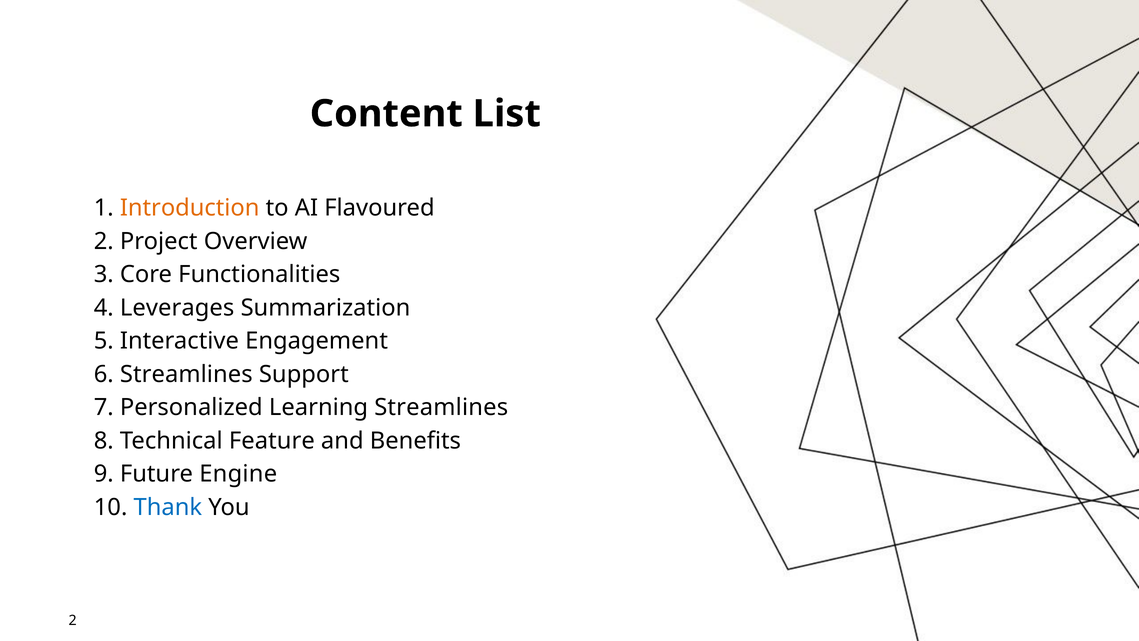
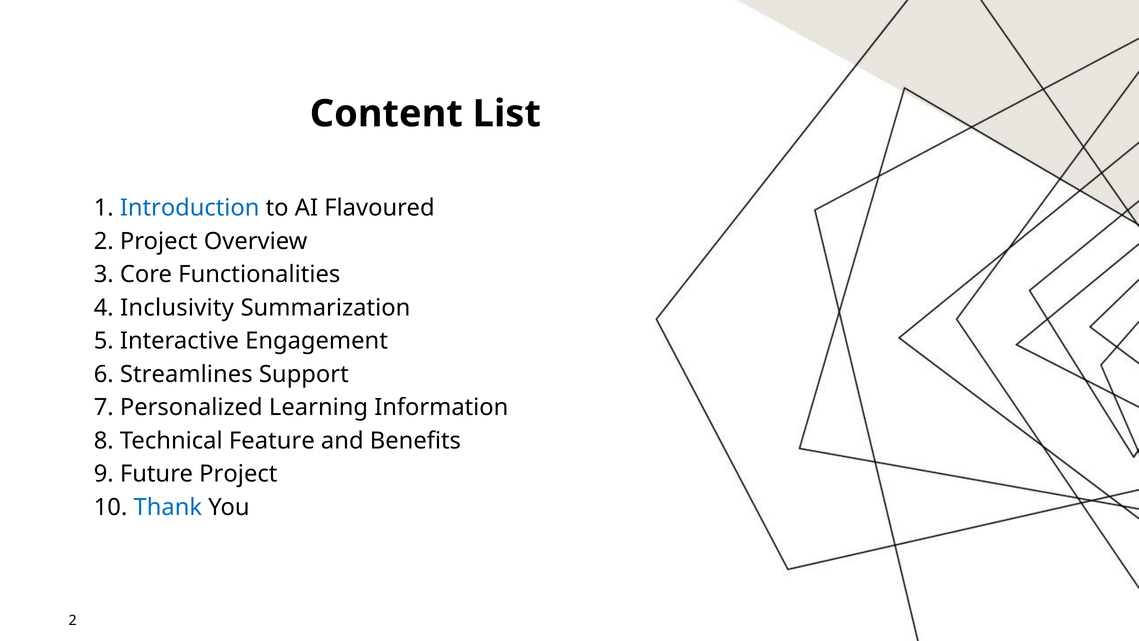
Introduction colour: orange -> blue
Leverages: Leverages -> Inclusivity
Learning Streamlines: Streamlines -> Information
Future Engine: Engine -> Project
